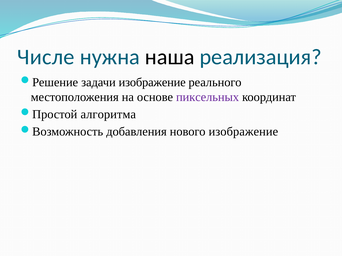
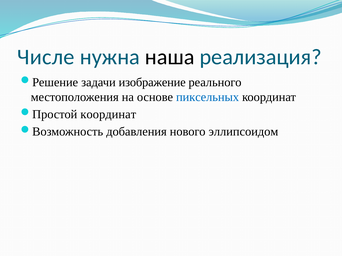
пиксельных colour: purple -> blue
алгоритма at (108, 115): алгоритма -> координат
нового изображение: изображение -> эллипсоидом
